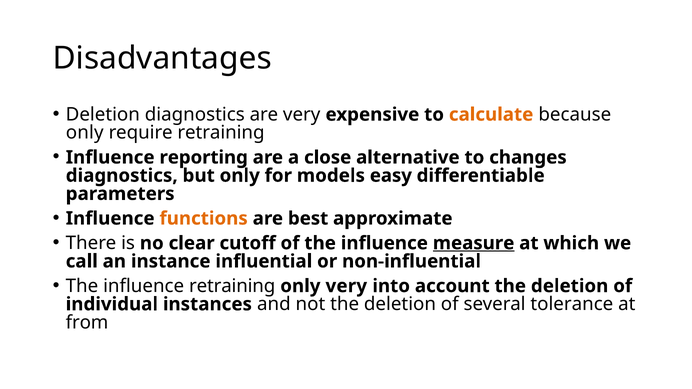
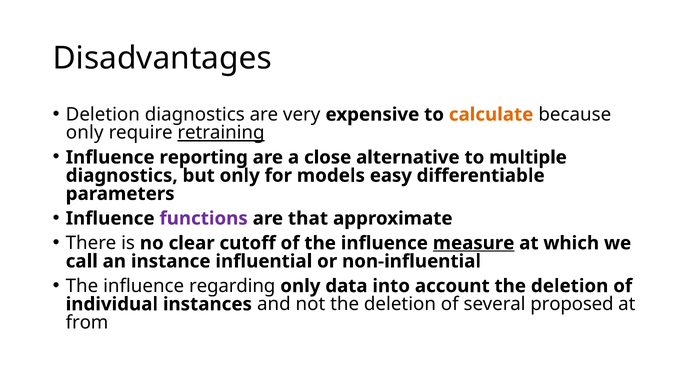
retraining at (221, 133) underline: none -> present
changes: changes -> multiple
functions colour: orange -> purple
best: best -> that
influence retraining: retraining -> regarding
only very: very -> data
tolerance: tolerance -> proposed
